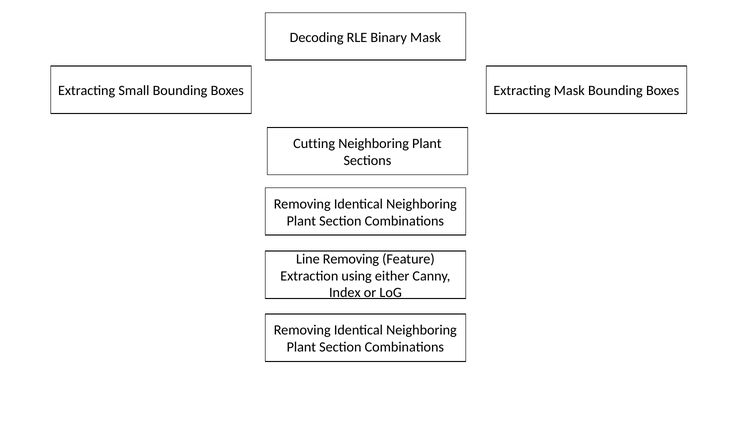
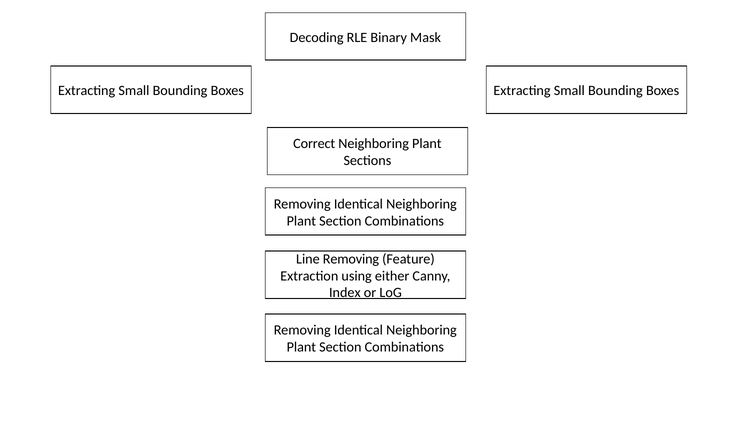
Boxes Extracting Mask: Mask -> Small
Cutting: Cutting -> Correct
